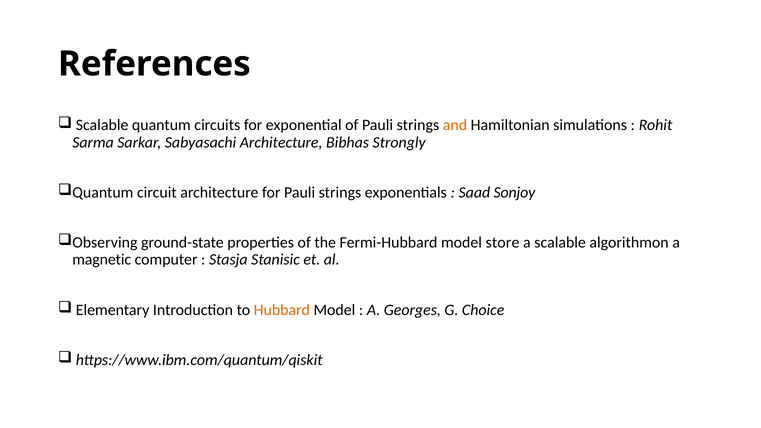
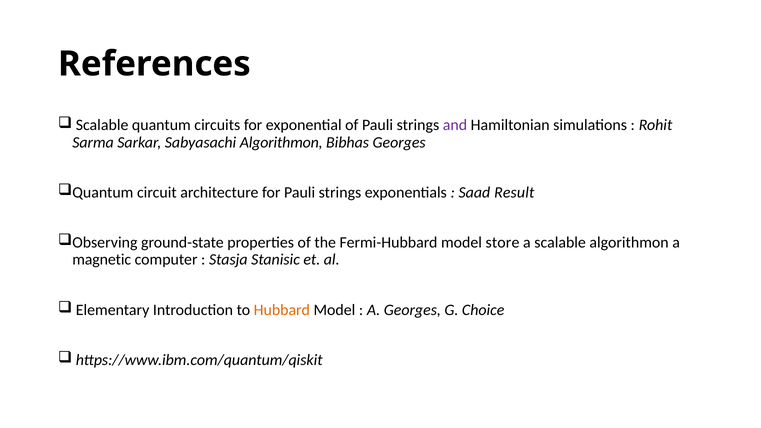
and colour: orange -> purple
Sabyasachi Architecture: Architecture -> Algorithmon
Bibhas Strongly: Strongly -> Georges
Sonjoy: Sonjoy -> Result
